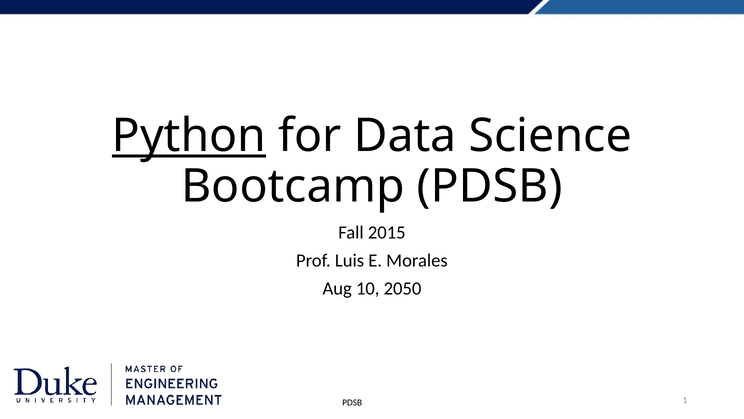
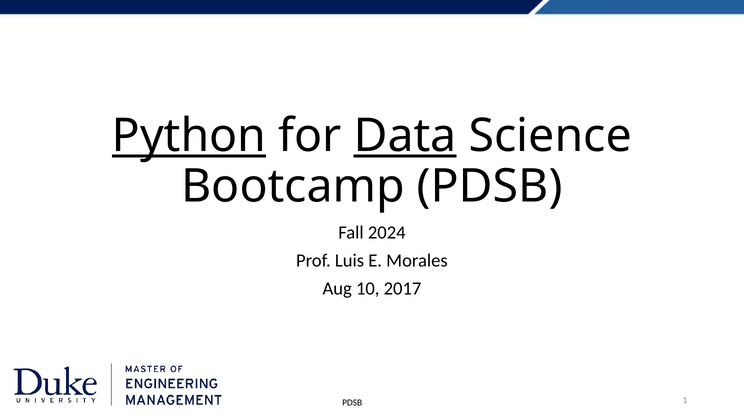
Data underline: none -> present
2015: 2015 -> 2024
2050: 2050 -> 2017
